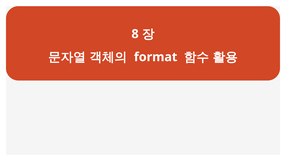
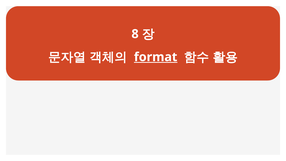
format underline: none -> present
